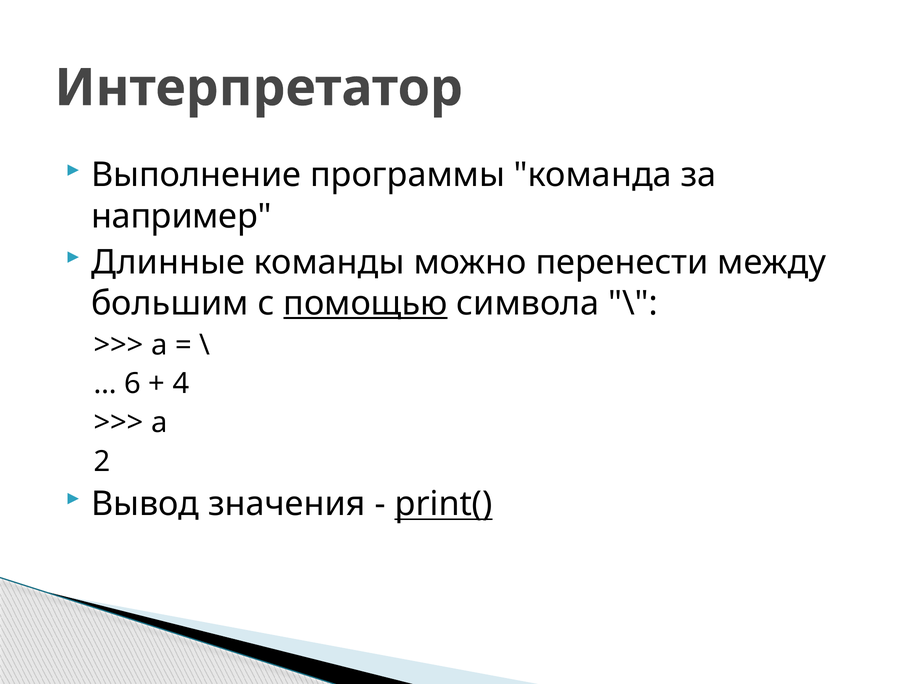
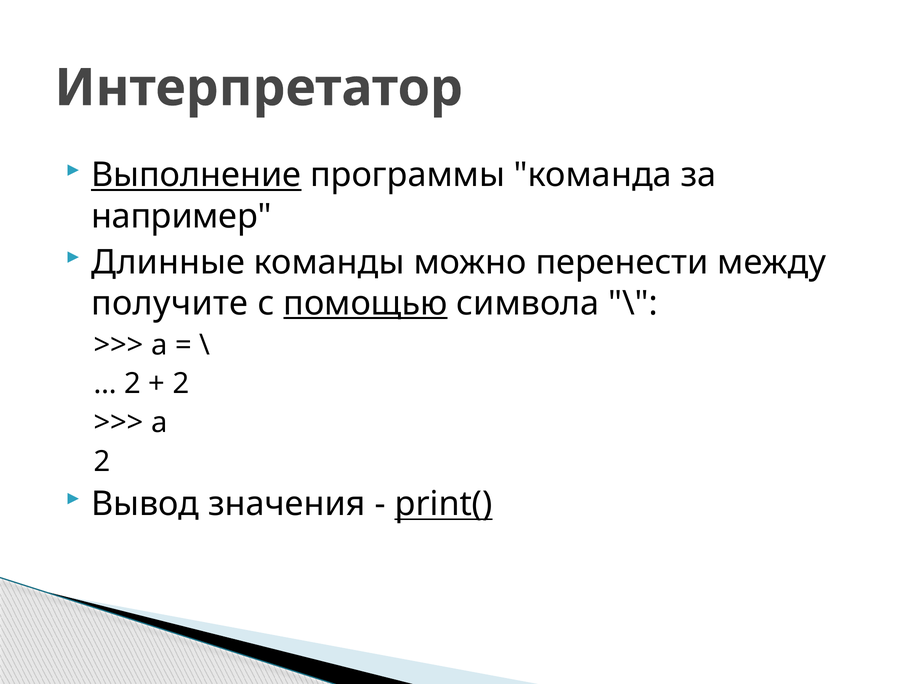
Выполнение underline: none -> present
большим: большим -> получите
6 at (133, 384): 6 -> 2
4 at (181, 384): 4 -> 2
